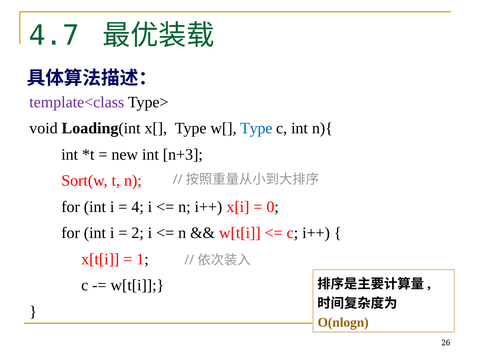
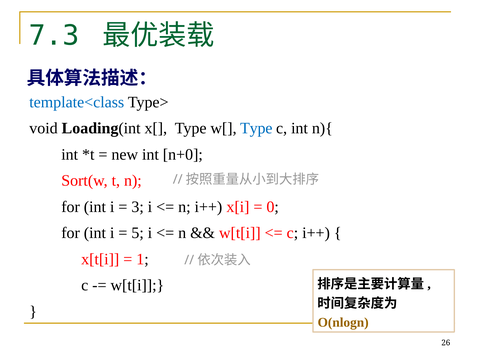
4.7: 4.7 -> 7.3
template<class colour: purple -> blue
n+3: n+3 -> n+0
4: 4 -> 3
2: 2 -> 5
